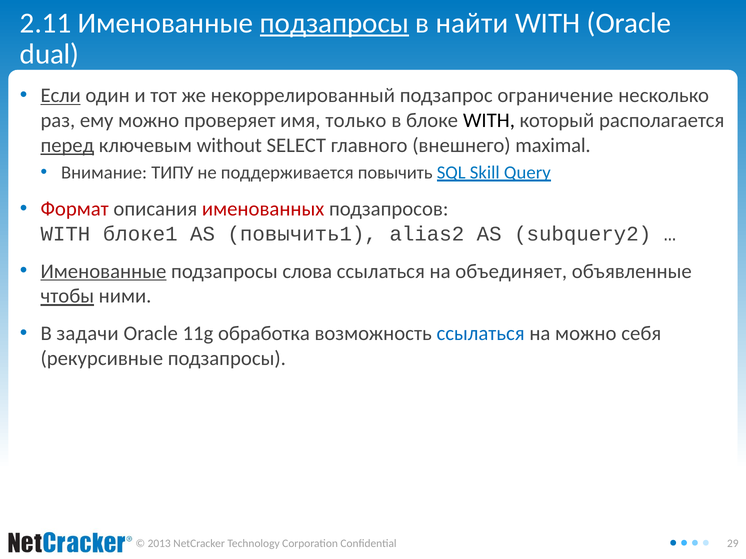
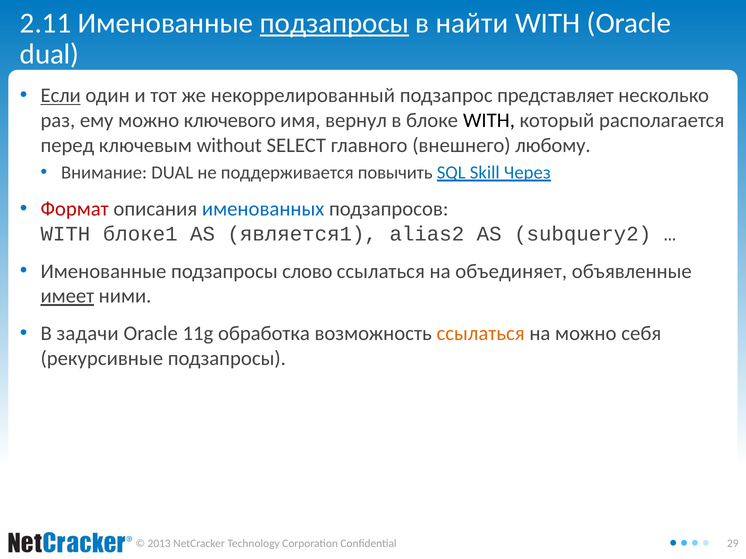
ограничение: ограничение -> представляет
проверяет: проверяет -> ключевого
только: только -> вернул
перед underline: present -> none
maximal: maximal -> любому
Внимание ТИПУ: ТИПУ -> DUAL
Query: Query -> Через
именованных colour: red -> blue
повычить1: повычить1 -> является1
Именованные at (103, 271) underline: present -> none
слова: слова -> слово
чтобы: чтобы -> имеет
ссылаться at (481, 334) colour: blue -> orange
